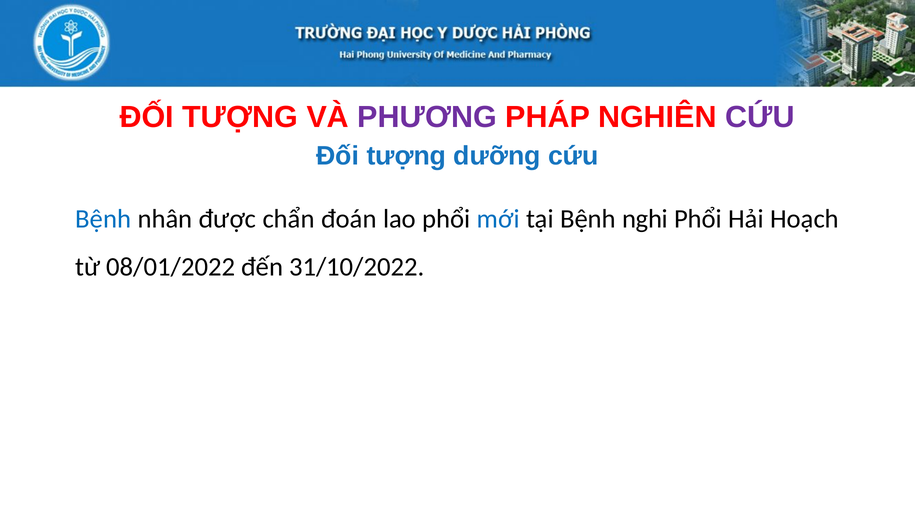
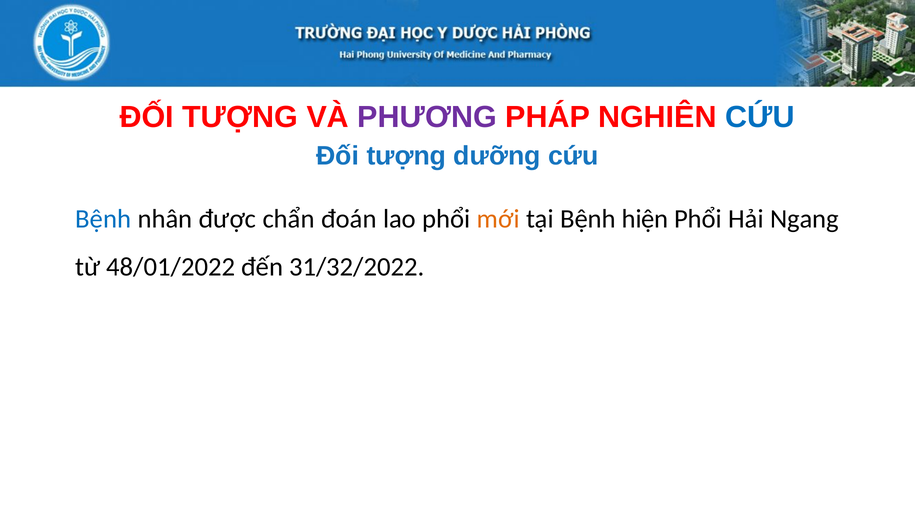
CỨU at (760, 117) colour: purple -> blue
mới colour: blue -> orange
nghi: nghi -> hiện
Hoạch: Hoạch -> Ngang
08/01/2022: 08/01/2022 -> 48/01/2022
31/10/2022: 31/10/2022 -> 31/32/2022
